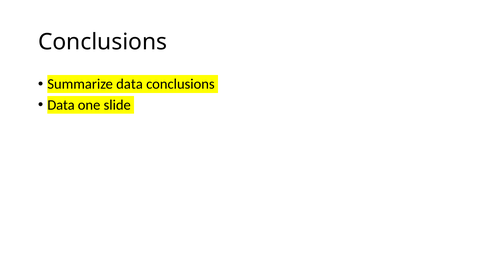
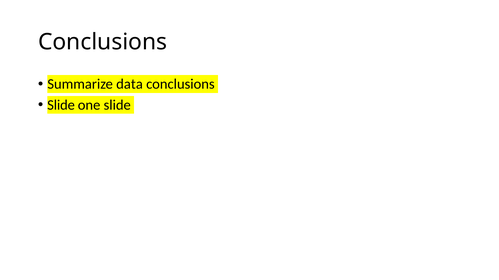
Data at (61, 105): Data -> Slide
